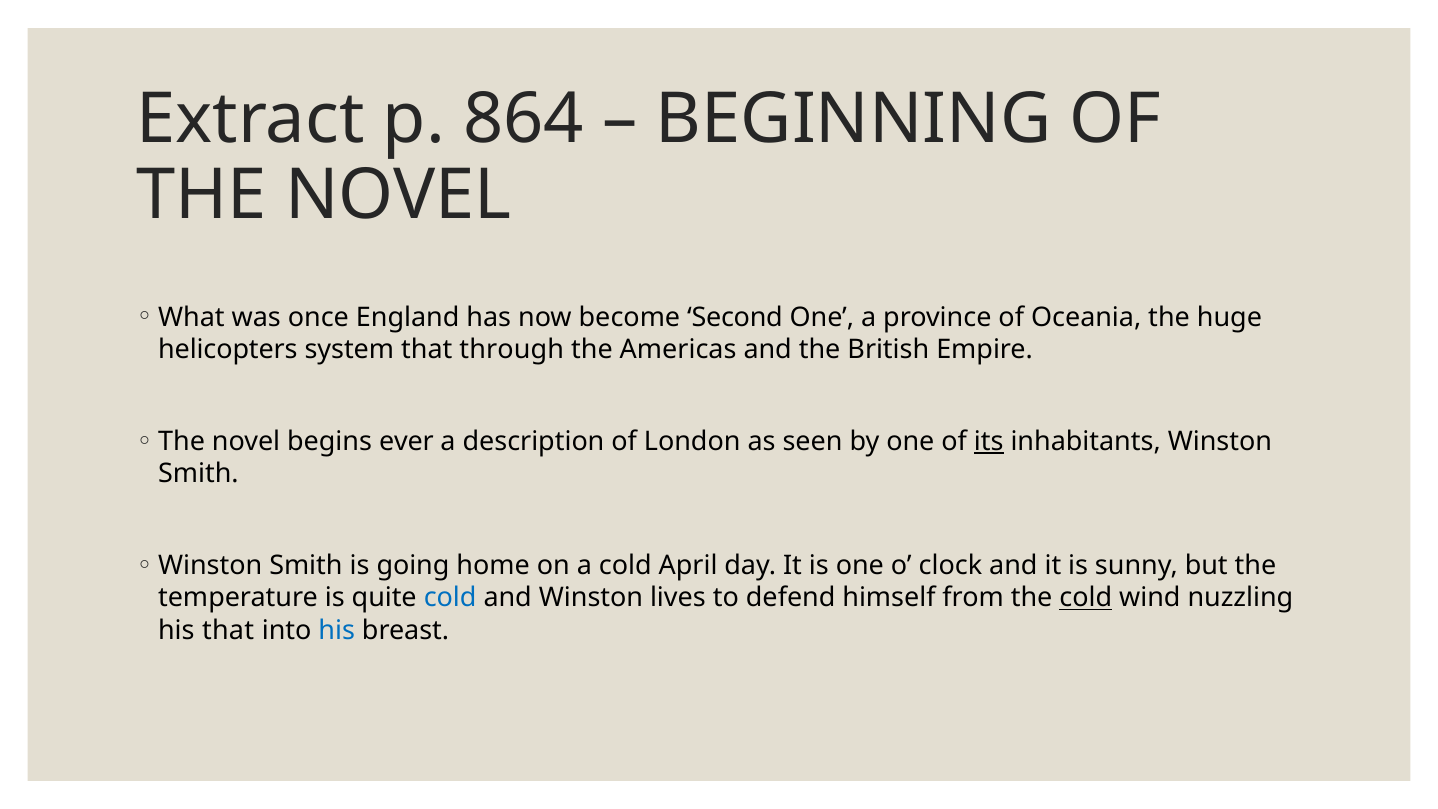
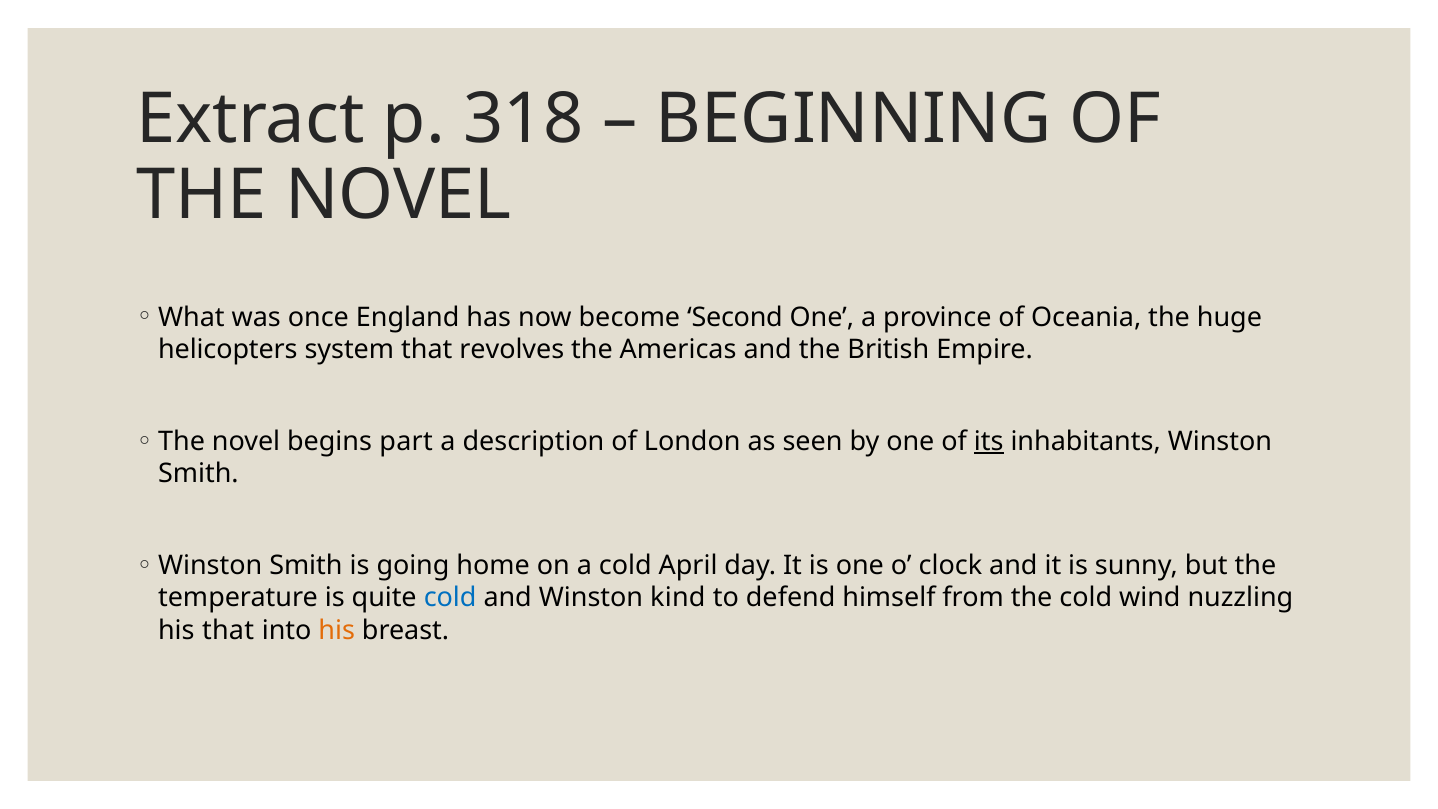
864: 864 -> 318
through: through -> revolves
ever: ever -> part
lives: lives -> kind
cold at (1086, 598) underline: present -> none
his at (337, 630) colour: blue -> orange
